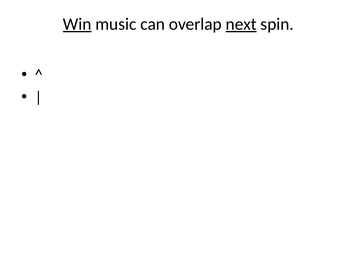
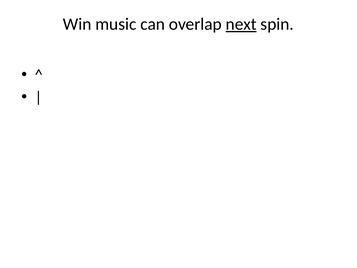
Win underline: present -> none
